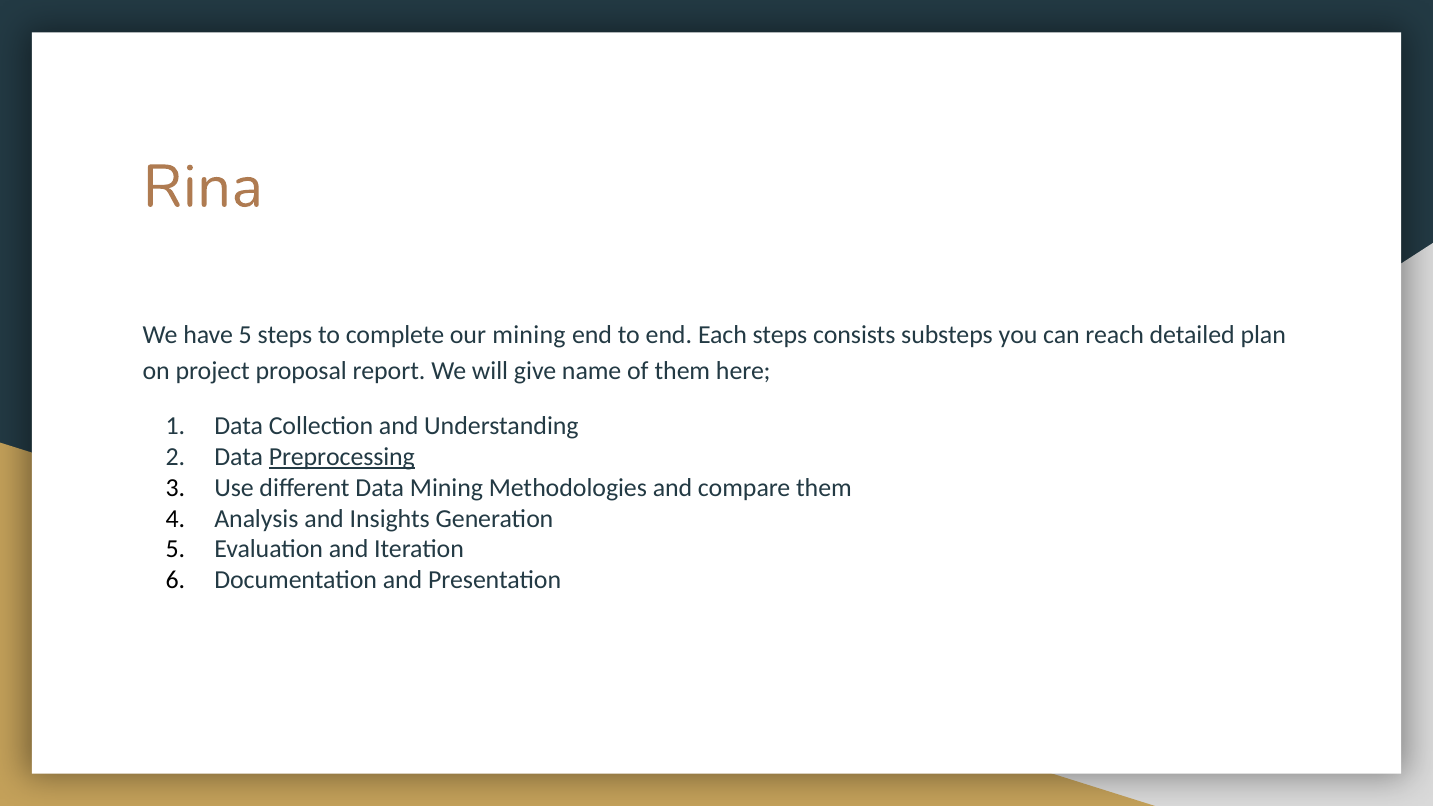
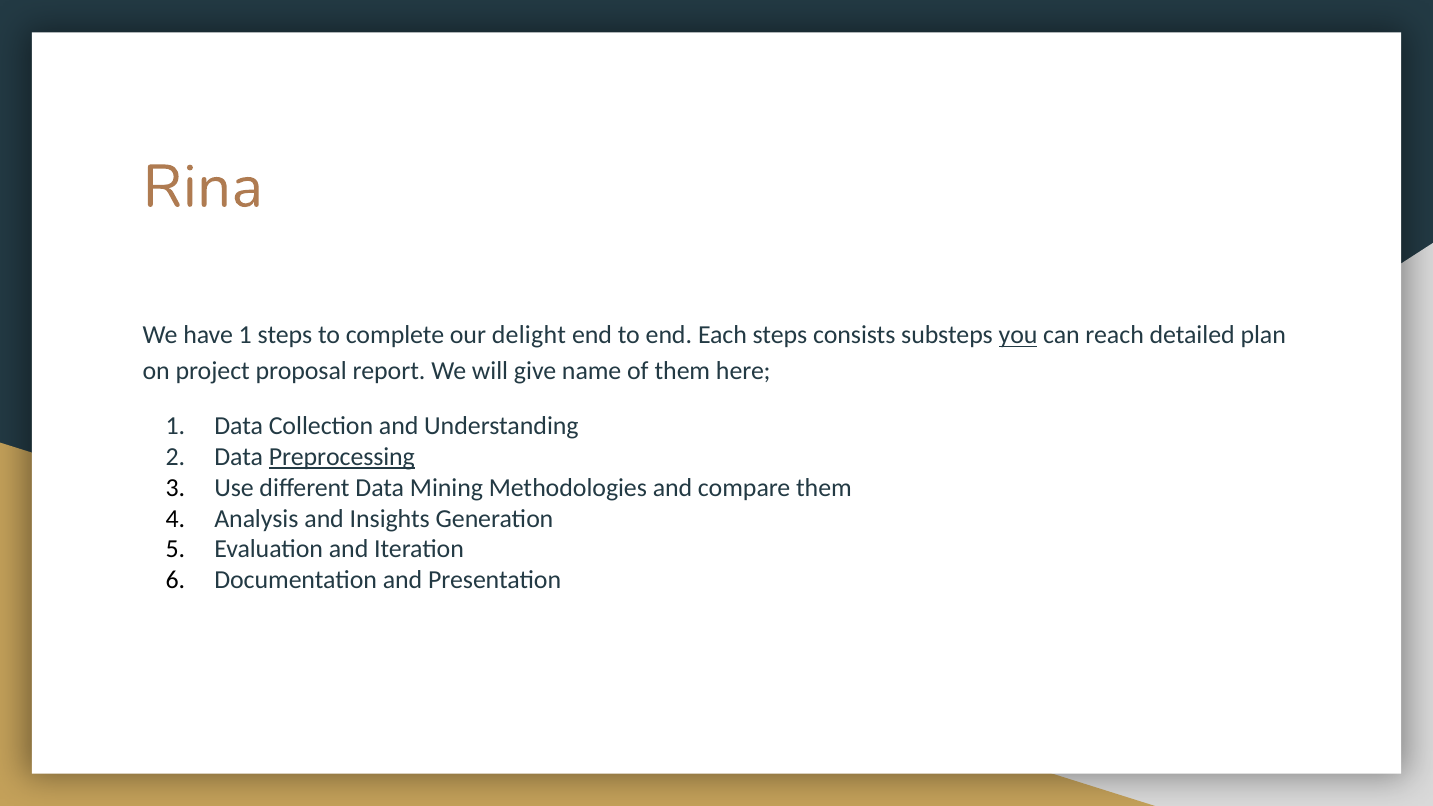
have 5: 5 -> 1
our mining: mining -> delight
you underline: none -> present
